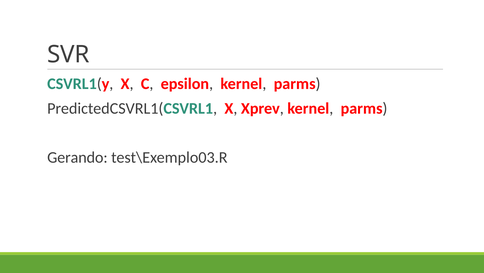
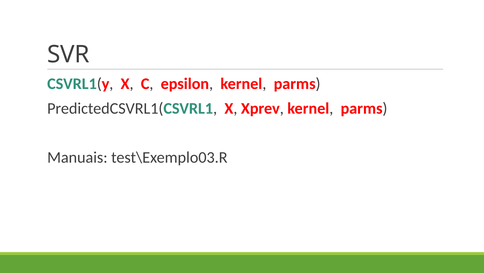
Gerando: Gerando -> Manuais
